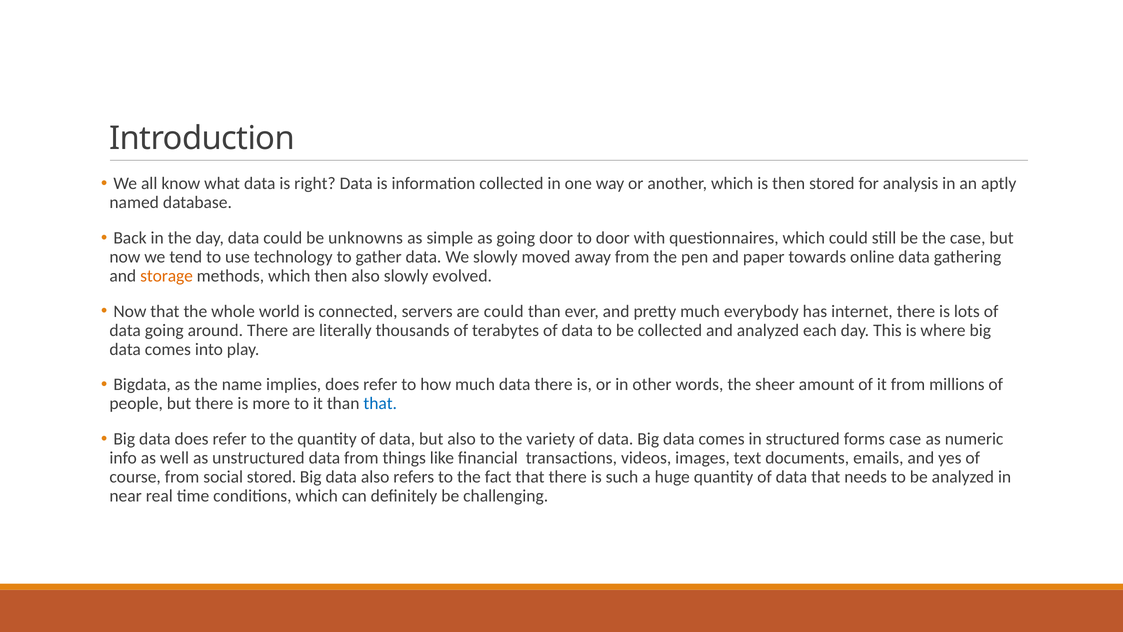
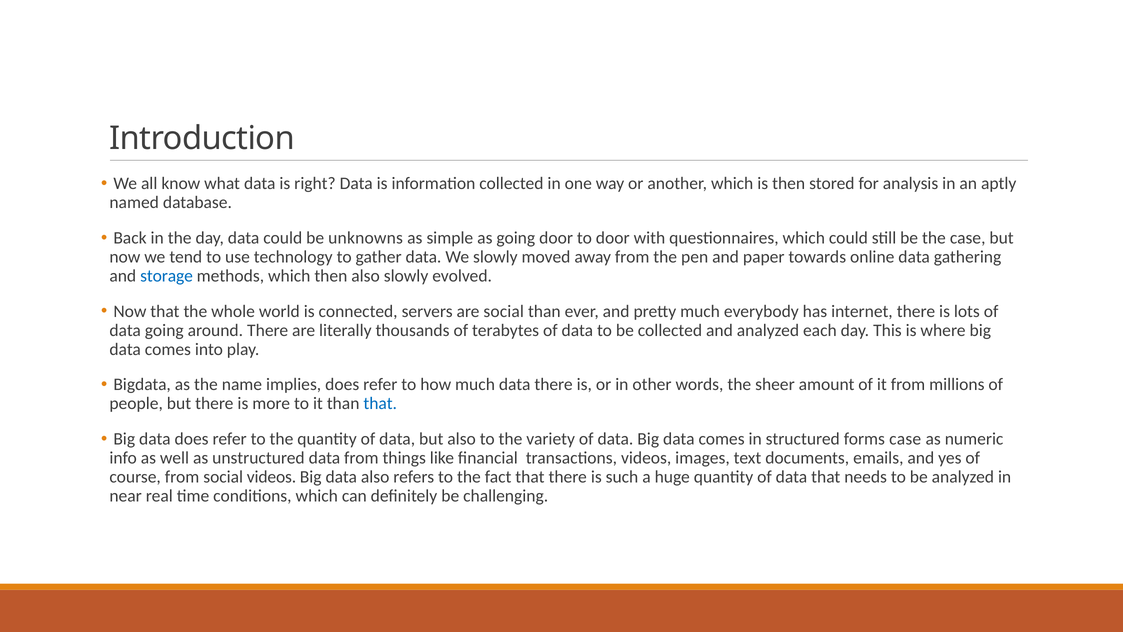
storage colour: orange -> blue
are could: could -> social
social stored: stored -> videos
